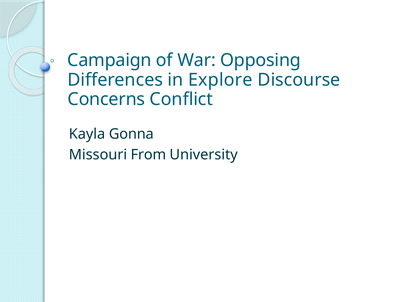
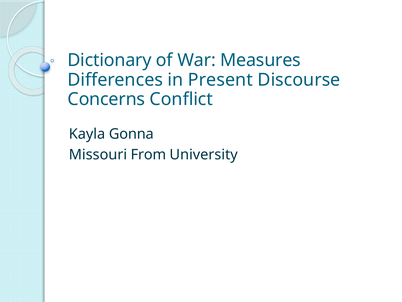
Campaign: Campaign -> Dictionary
Opposing: Opposing -> Measures
Explore: Explore -> Present
